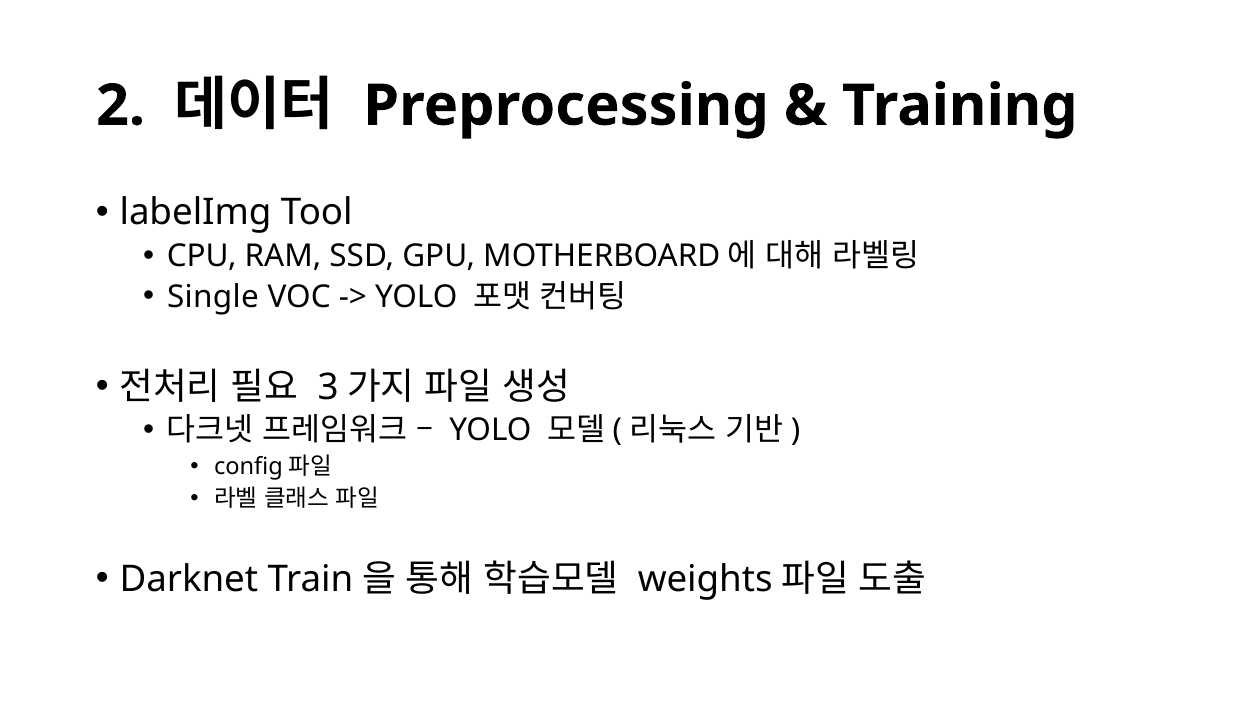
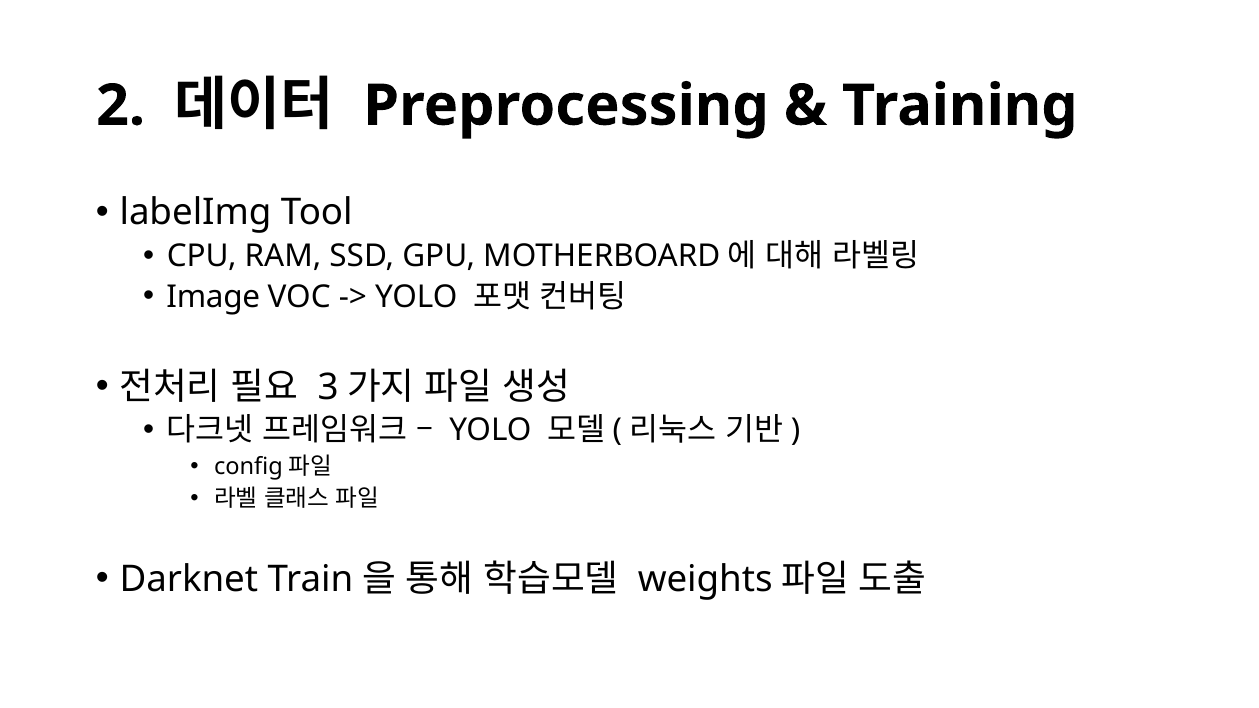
Single: Single -> Image
